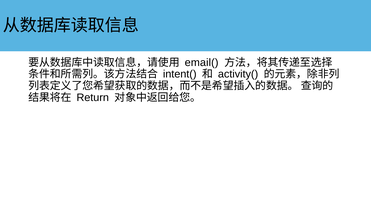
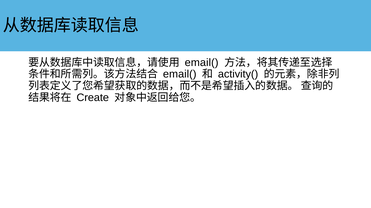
intent( at (180, 74): intent( -> email(
Return: Return -> Create
